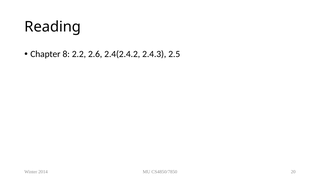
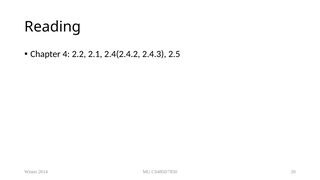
8: 8 -> 4
2.6: 2.6 -> 2.1
